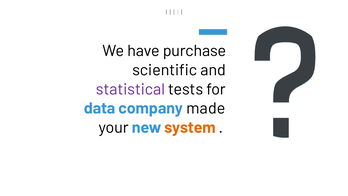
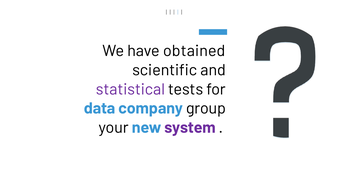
purchase: purchase -> obtained
made: made -> group
system colour: orange -> purple
